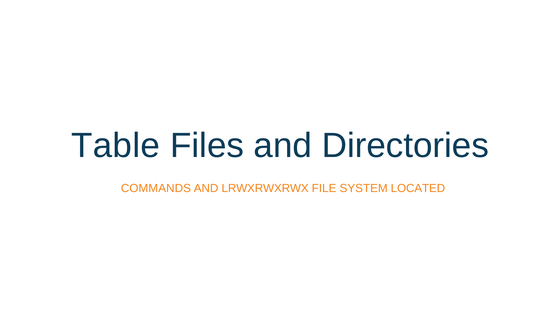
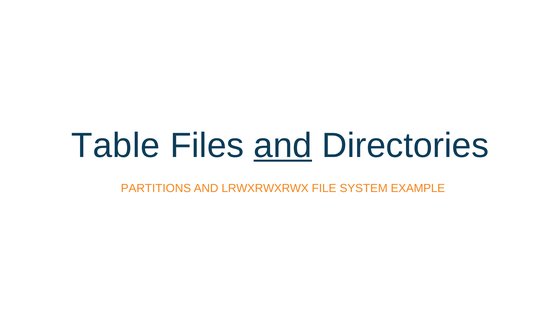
and at (283, 146) underline: none -> present
COMMANDS: COMMANDS -> PARTITIONS
LOCATED: LOCATED -> EXAMPLE
